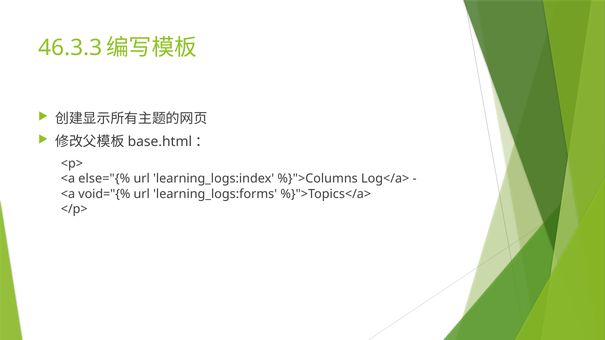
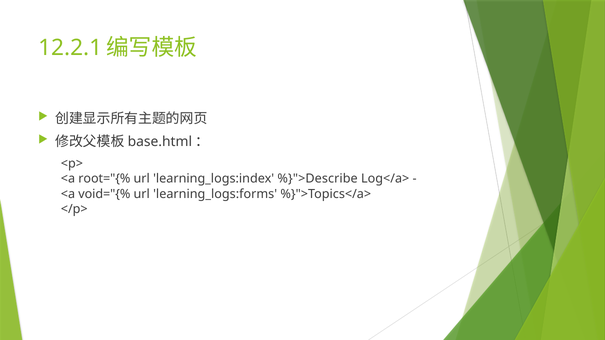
46.3.3: 46.3.3 -> 12.2.1
else="{%: else="{% -> root="{%
%}">Columns: %}">Columns -> %}">Describe
